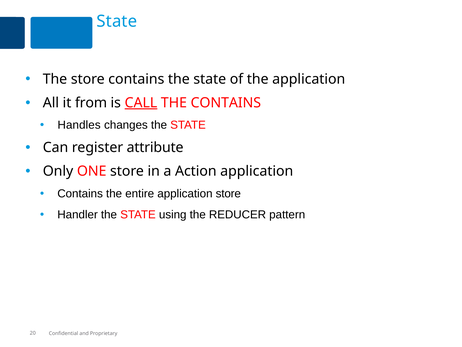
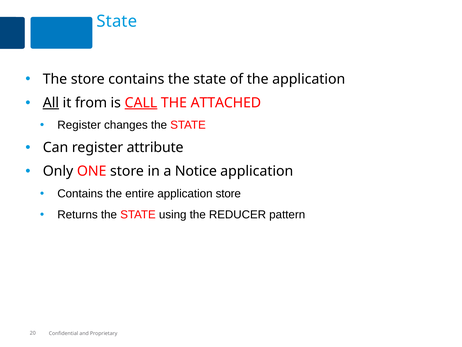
All underline: none -> present
THE CONTAINS: CONTAINS -> ATTACHED
Handles at (79, 125): Handles -> Register
Action: Action -> Notice
Handler: Handler -> Returns
